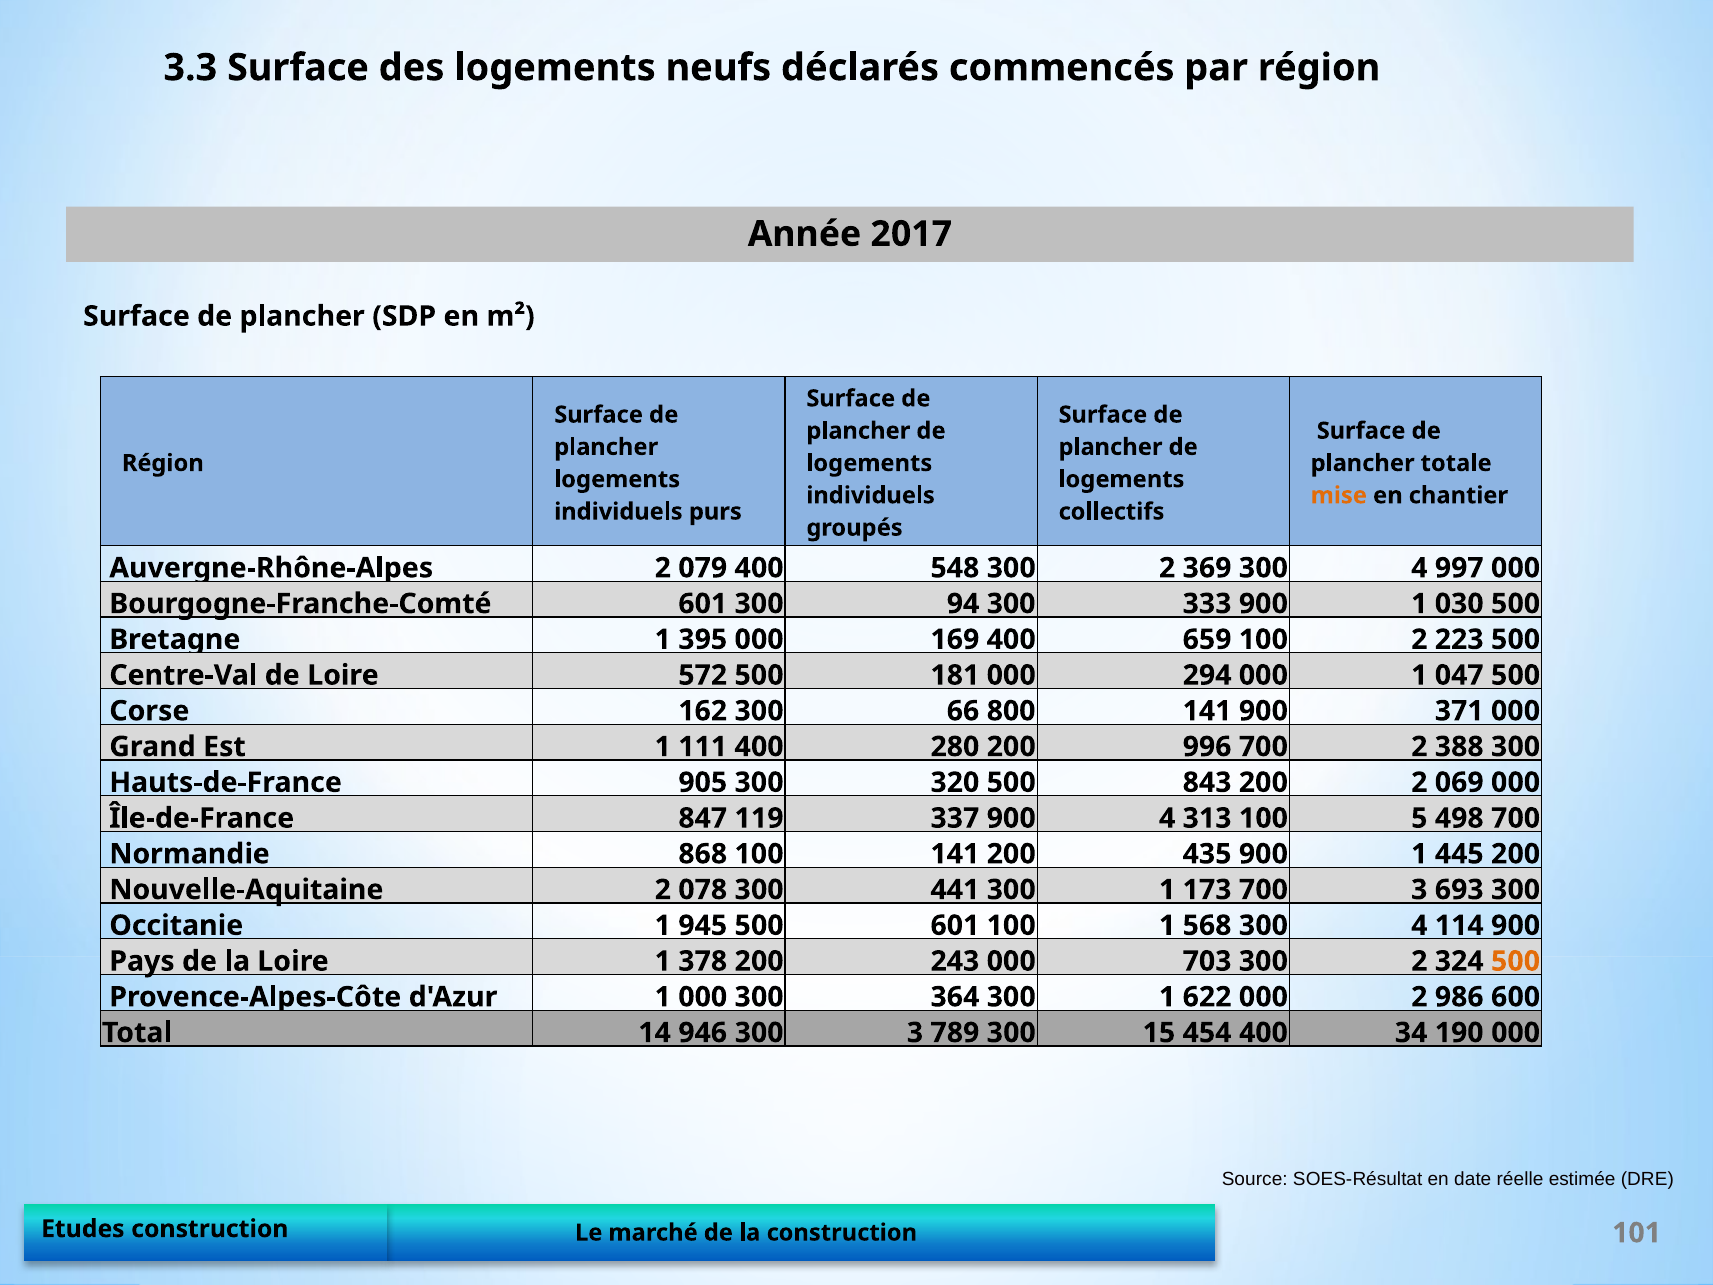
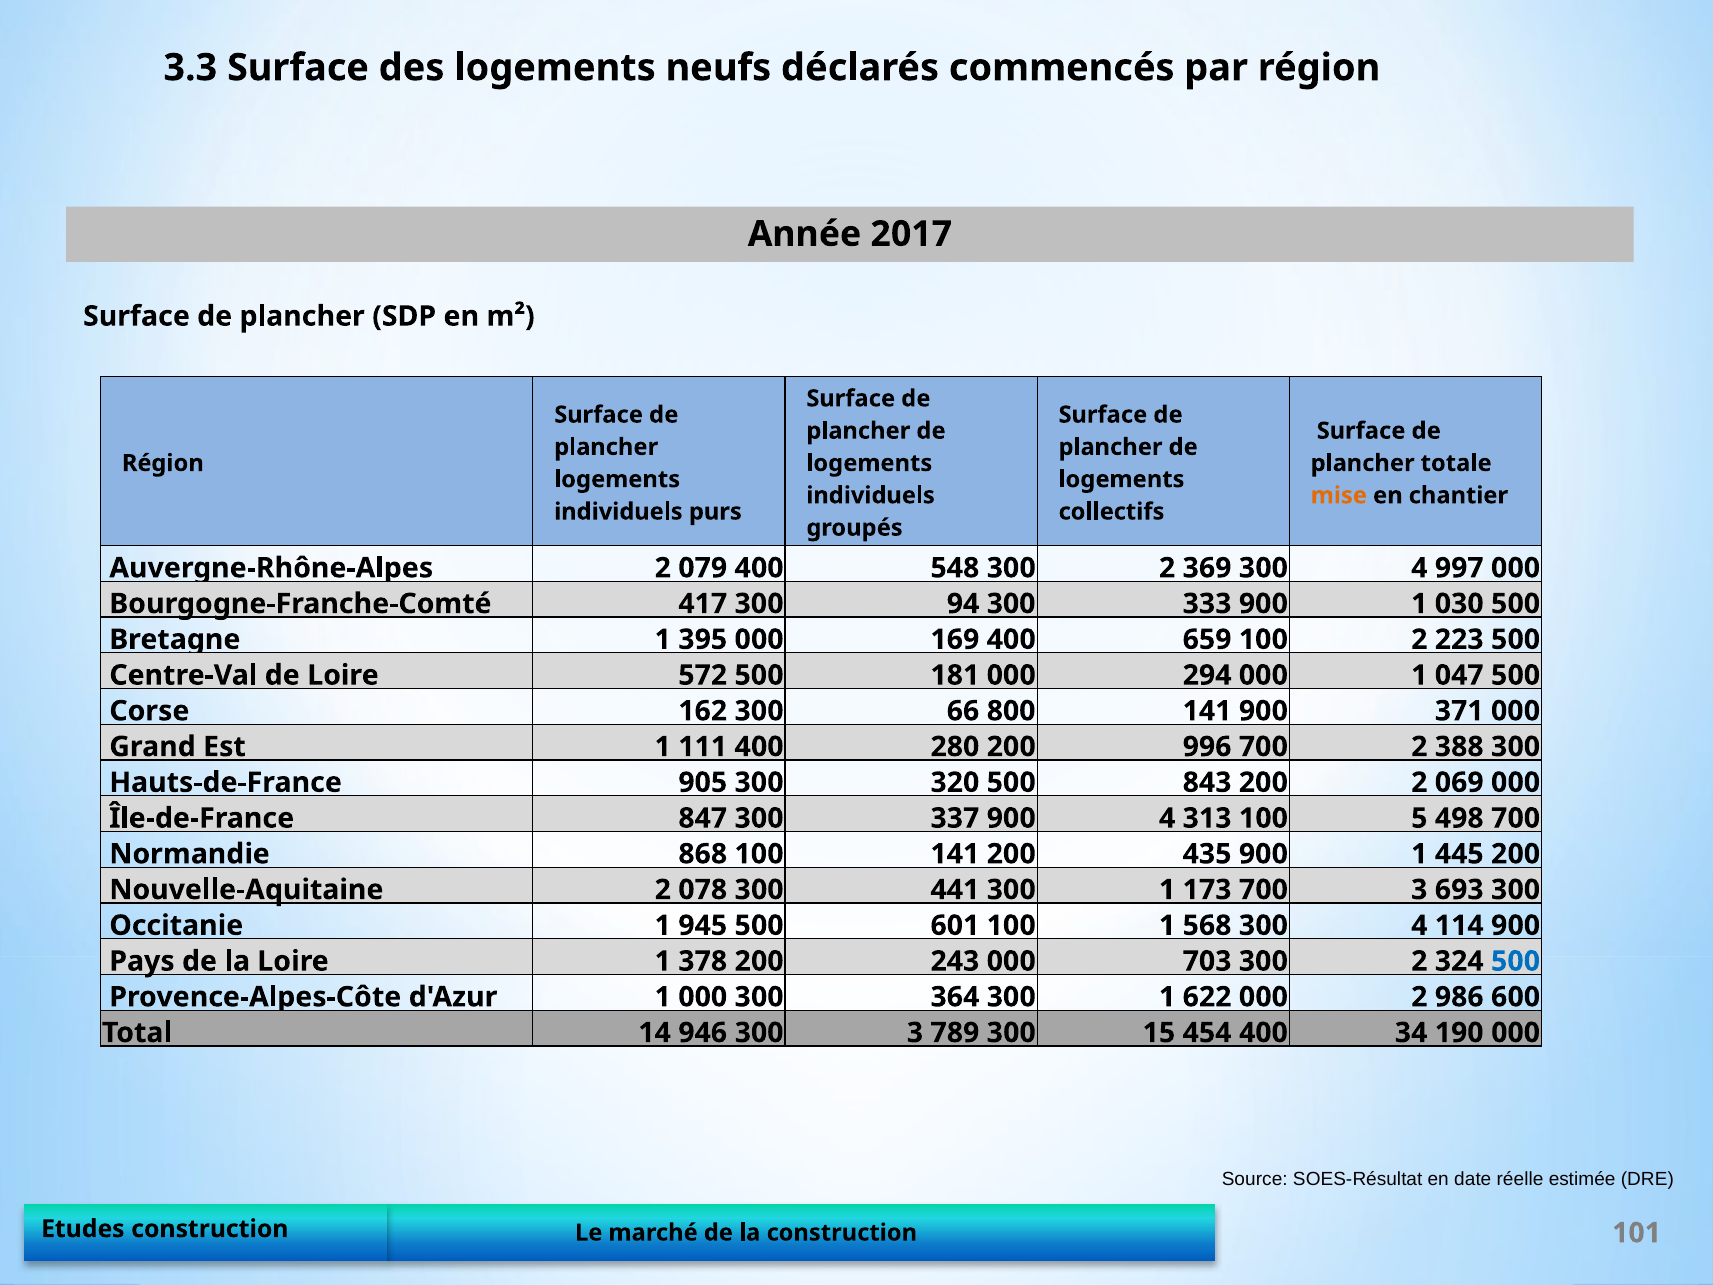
Bourgogne-Franche-Comté 601: 601 -> 417
847 119: 119 -> 300
500 at (1516, 961) colour: orange -> blue
